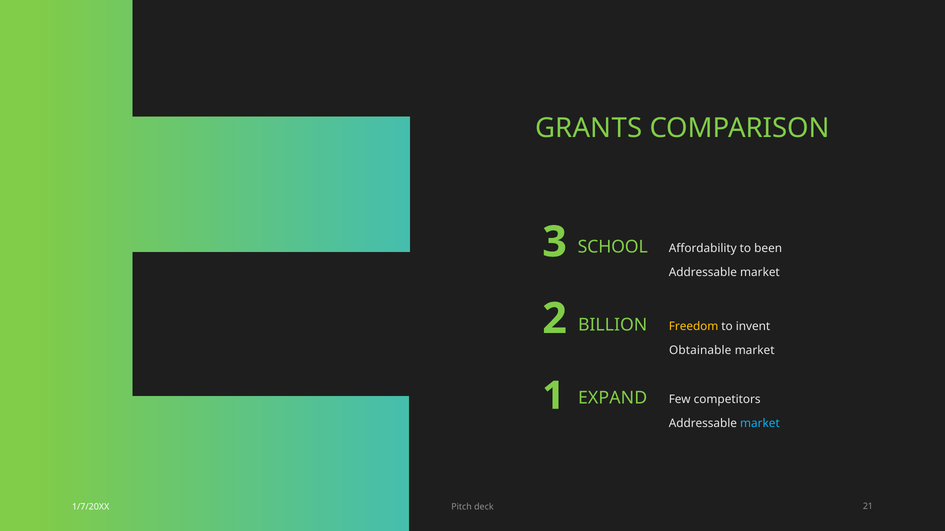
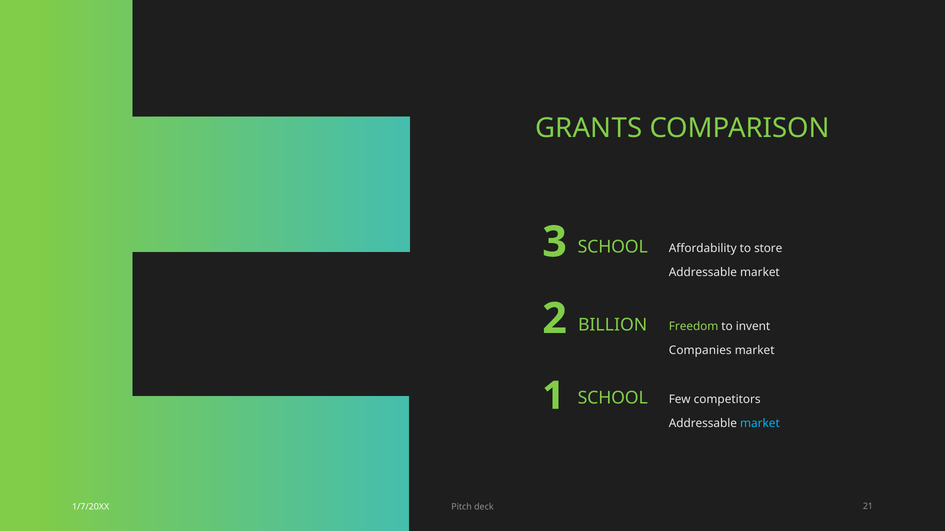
been: been -> store
Freedom colour: yellow -> light green
Obtainable: Obtainable -> Companies
EXPAND at (613, 398): EXPAND -> SCHOOL
